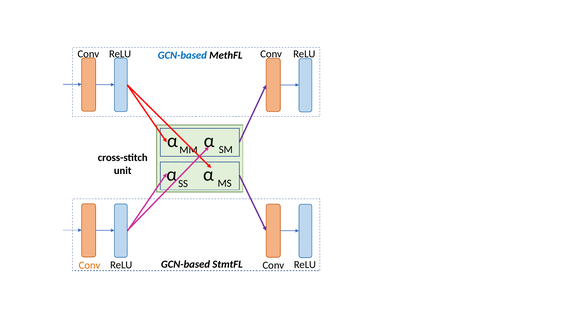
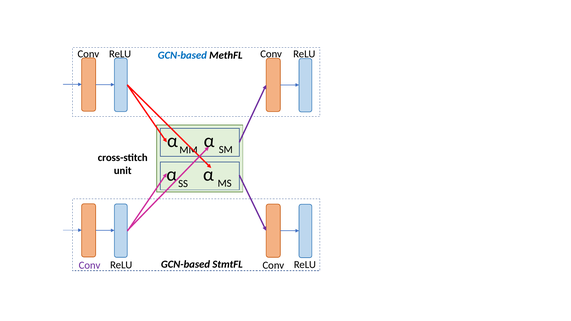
Conv at (90, 265) colour: orange -> purple
